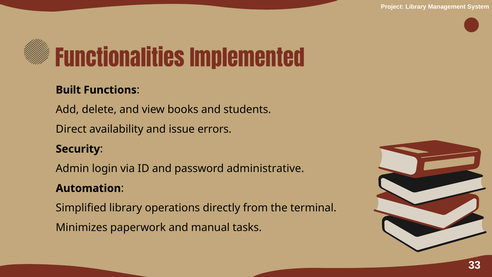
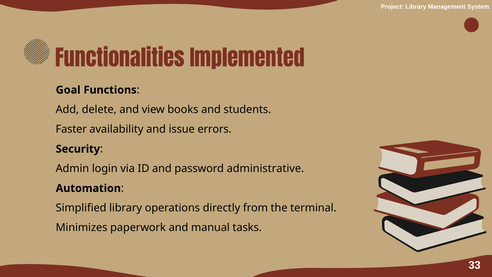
Built: Built -> Goal
Direct: Direct -> Faster
